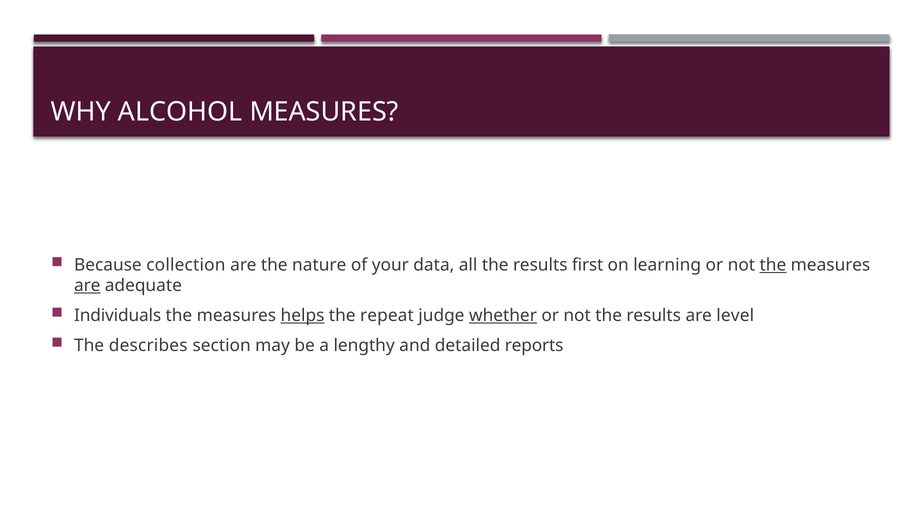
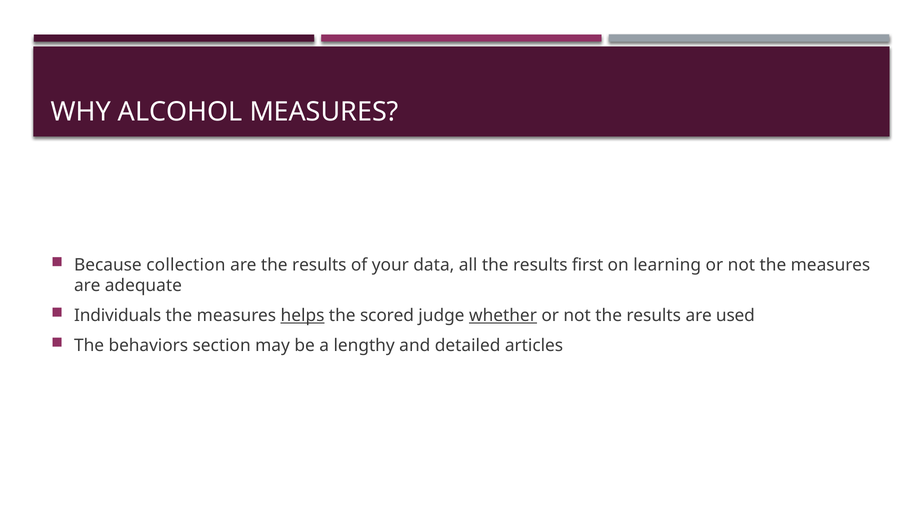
are the nature: nature -> results
the at (773, 265) underline: present -> none
are at (87, 286) underline: present -> none
repeat: repeat -> scored
level: level -> used
describes: describes -> behaviors
reports: reports -> articles
